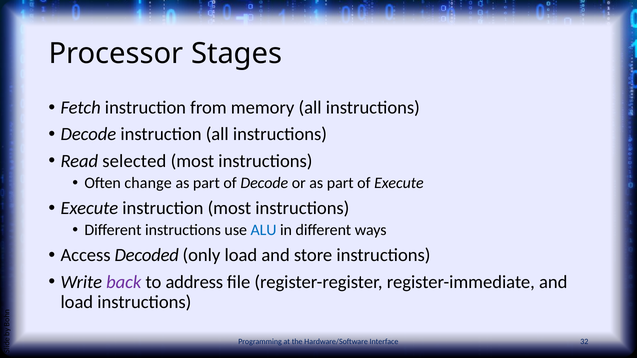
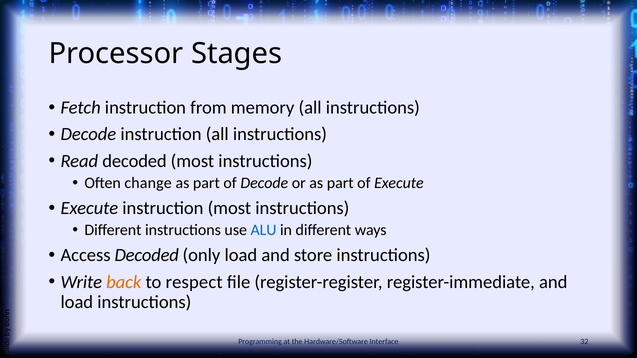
Read selected: selected -> decoded
back colour: purple -> orange
address: address -> respect
